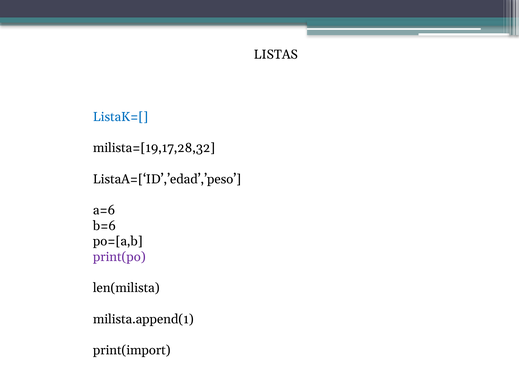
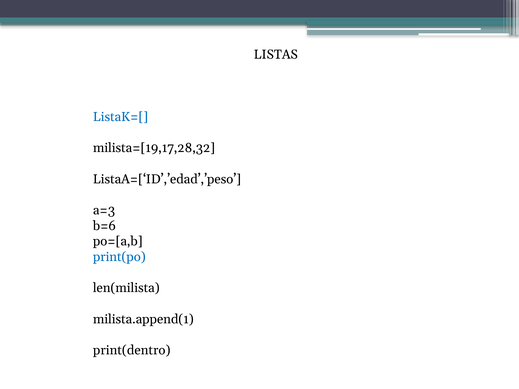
a=6: a=6 -> a=3
print(po colour: purple -> blue
print(import: print(import -> print(dentro
